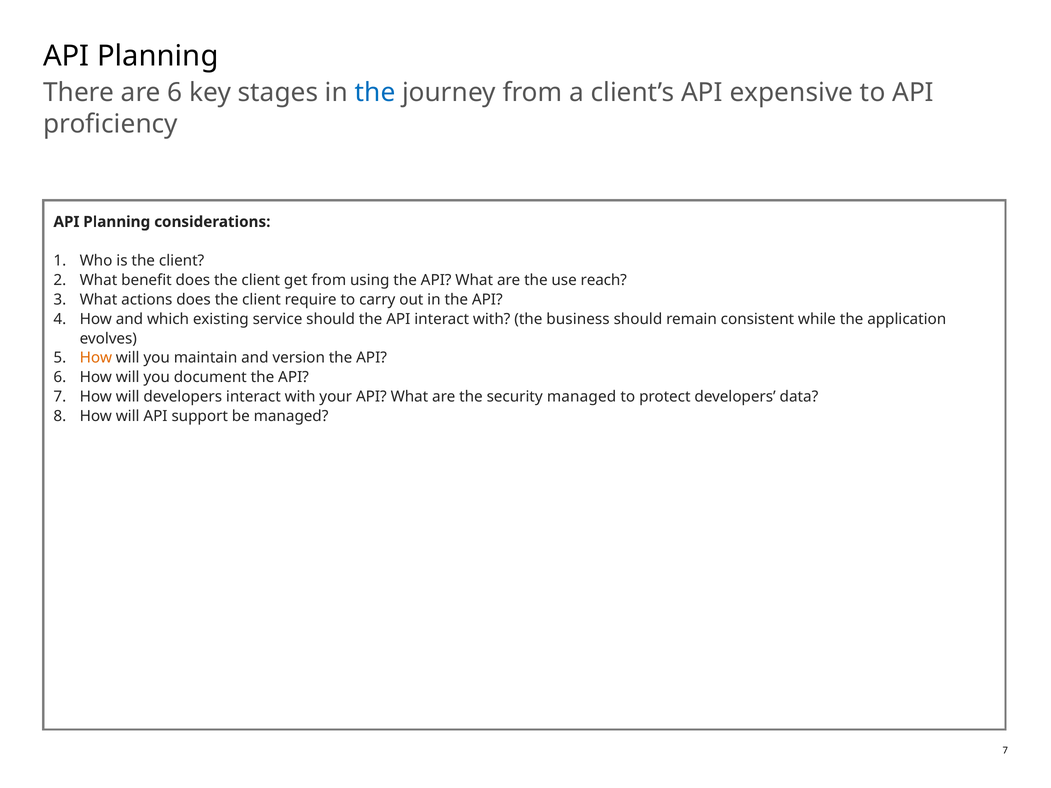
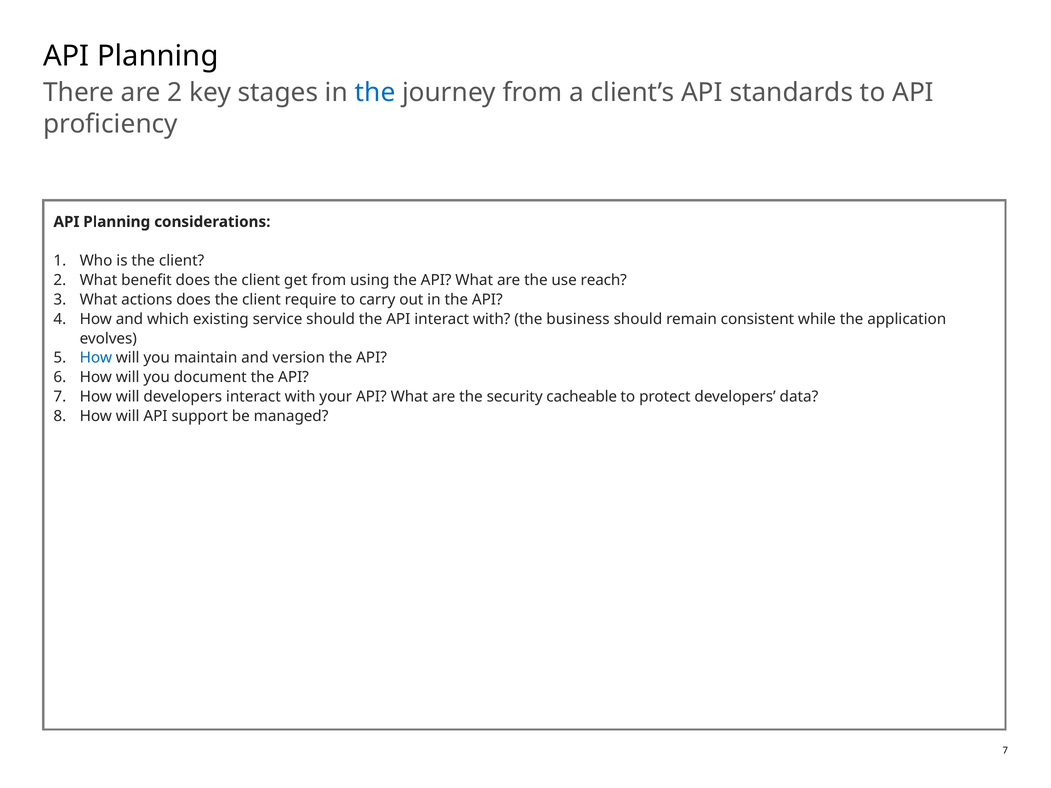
are 6: 6 -> 2
expensive: expensive -> standards
How at (96, 358) colour: orange -> blue
security managed: managed -> cacheable
